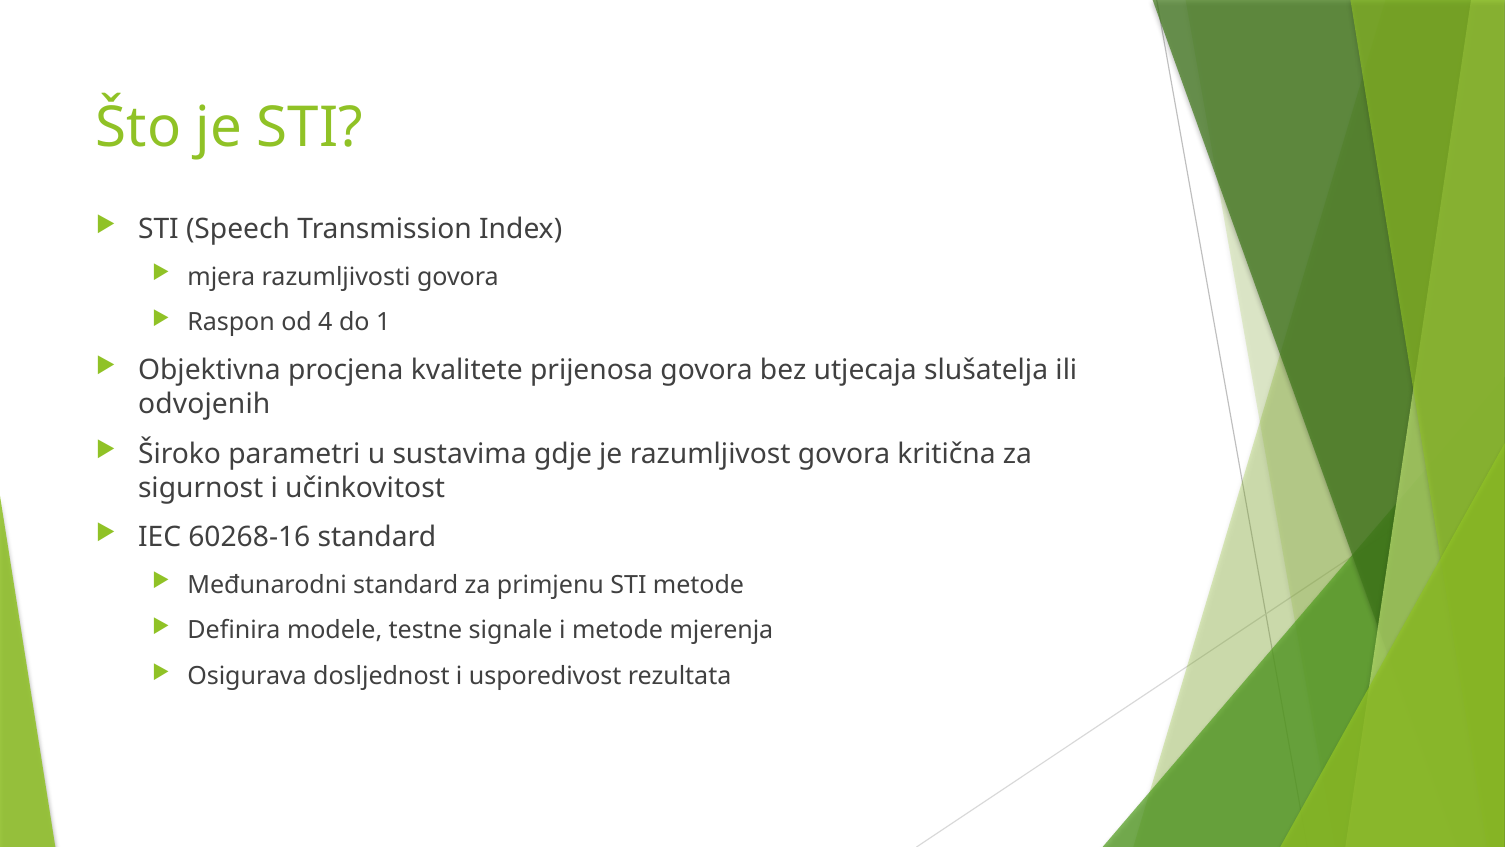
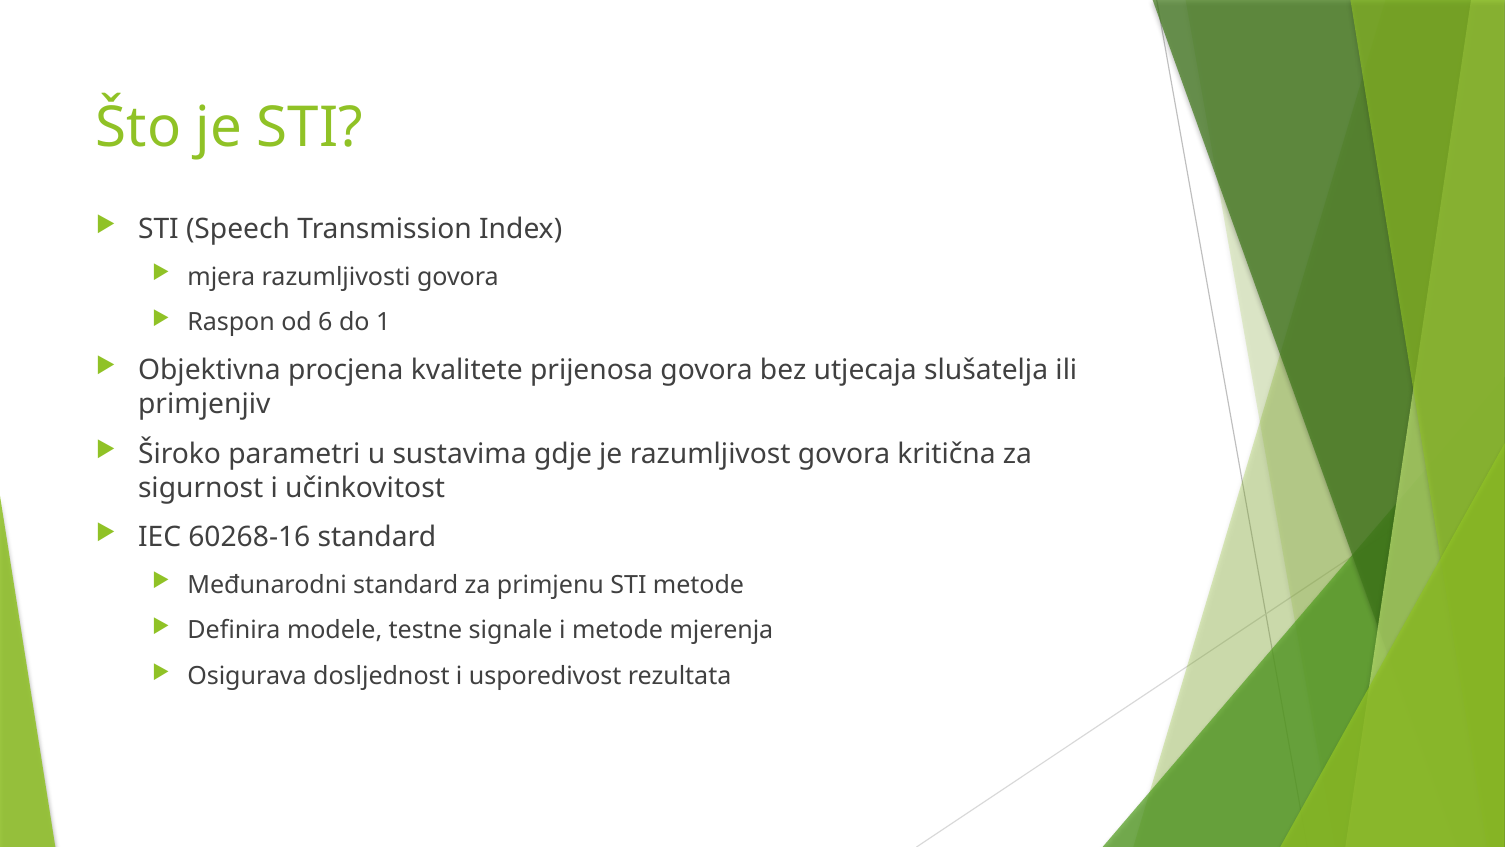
4: 4 -> 6
odvojenih: odvojenih -> primjenjiv
